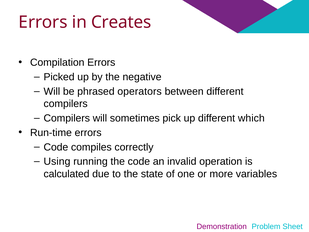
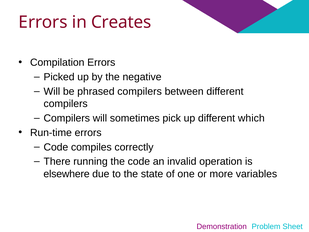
phrased operators: operators -> compilers
Using: Using -> There
calculated: calculated -> elsewhere
